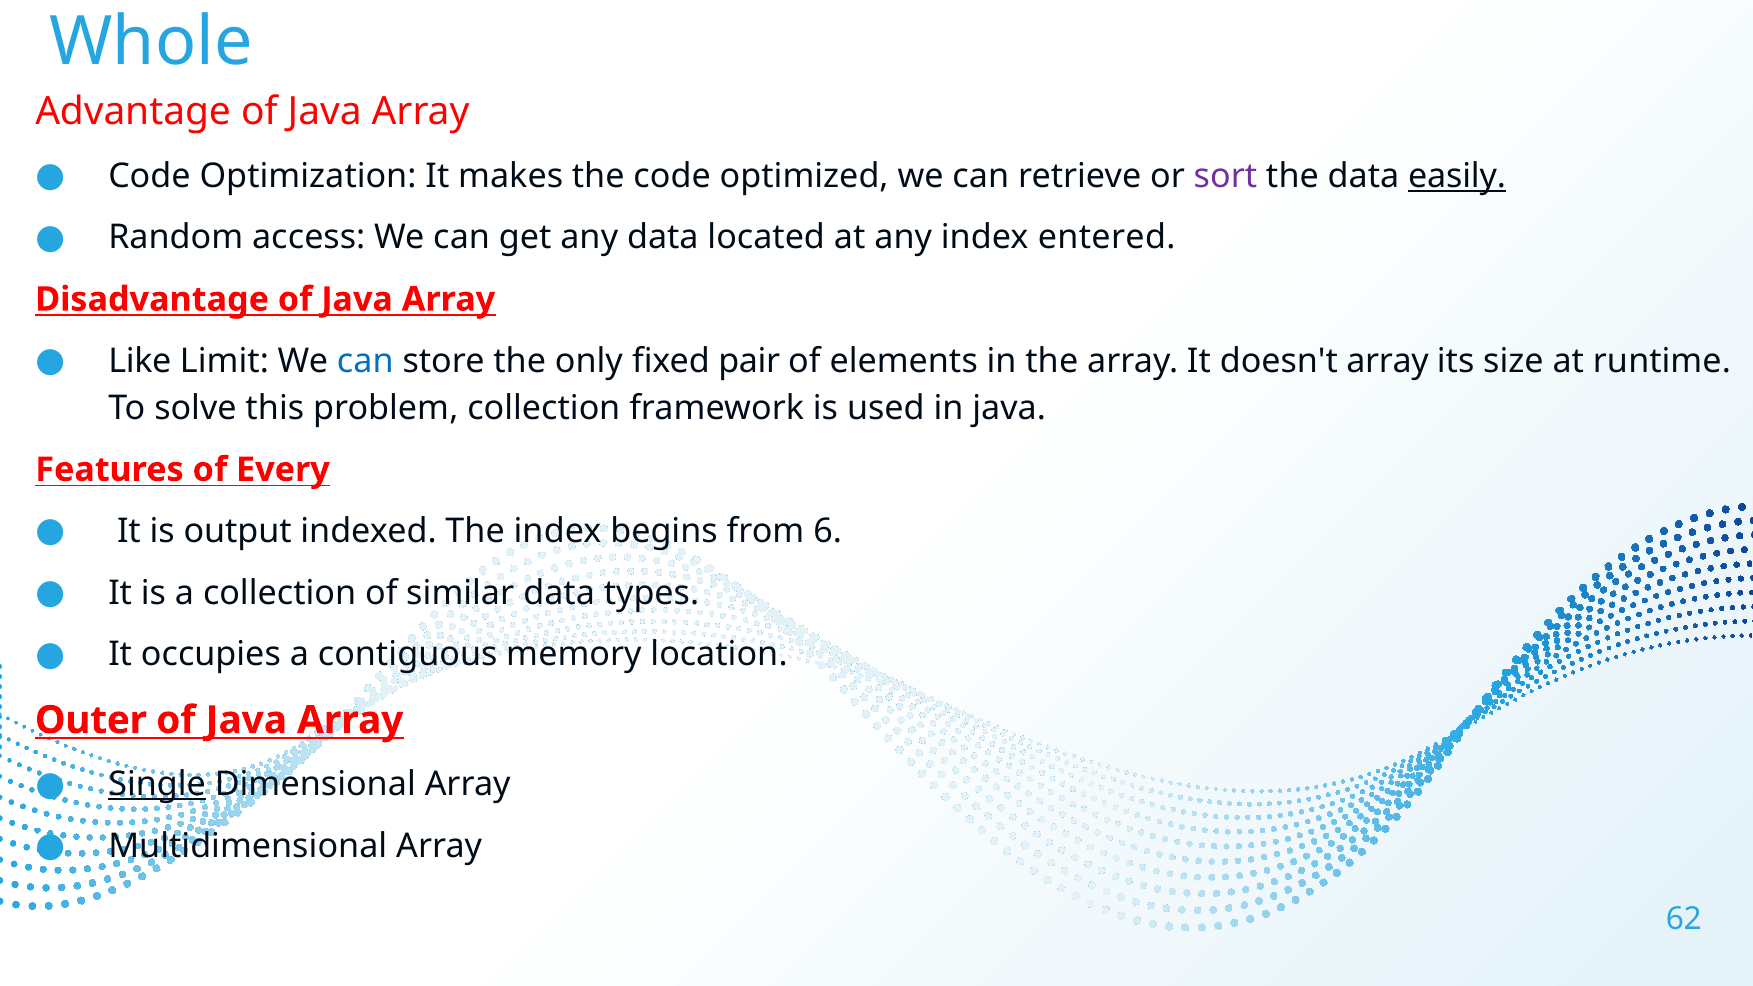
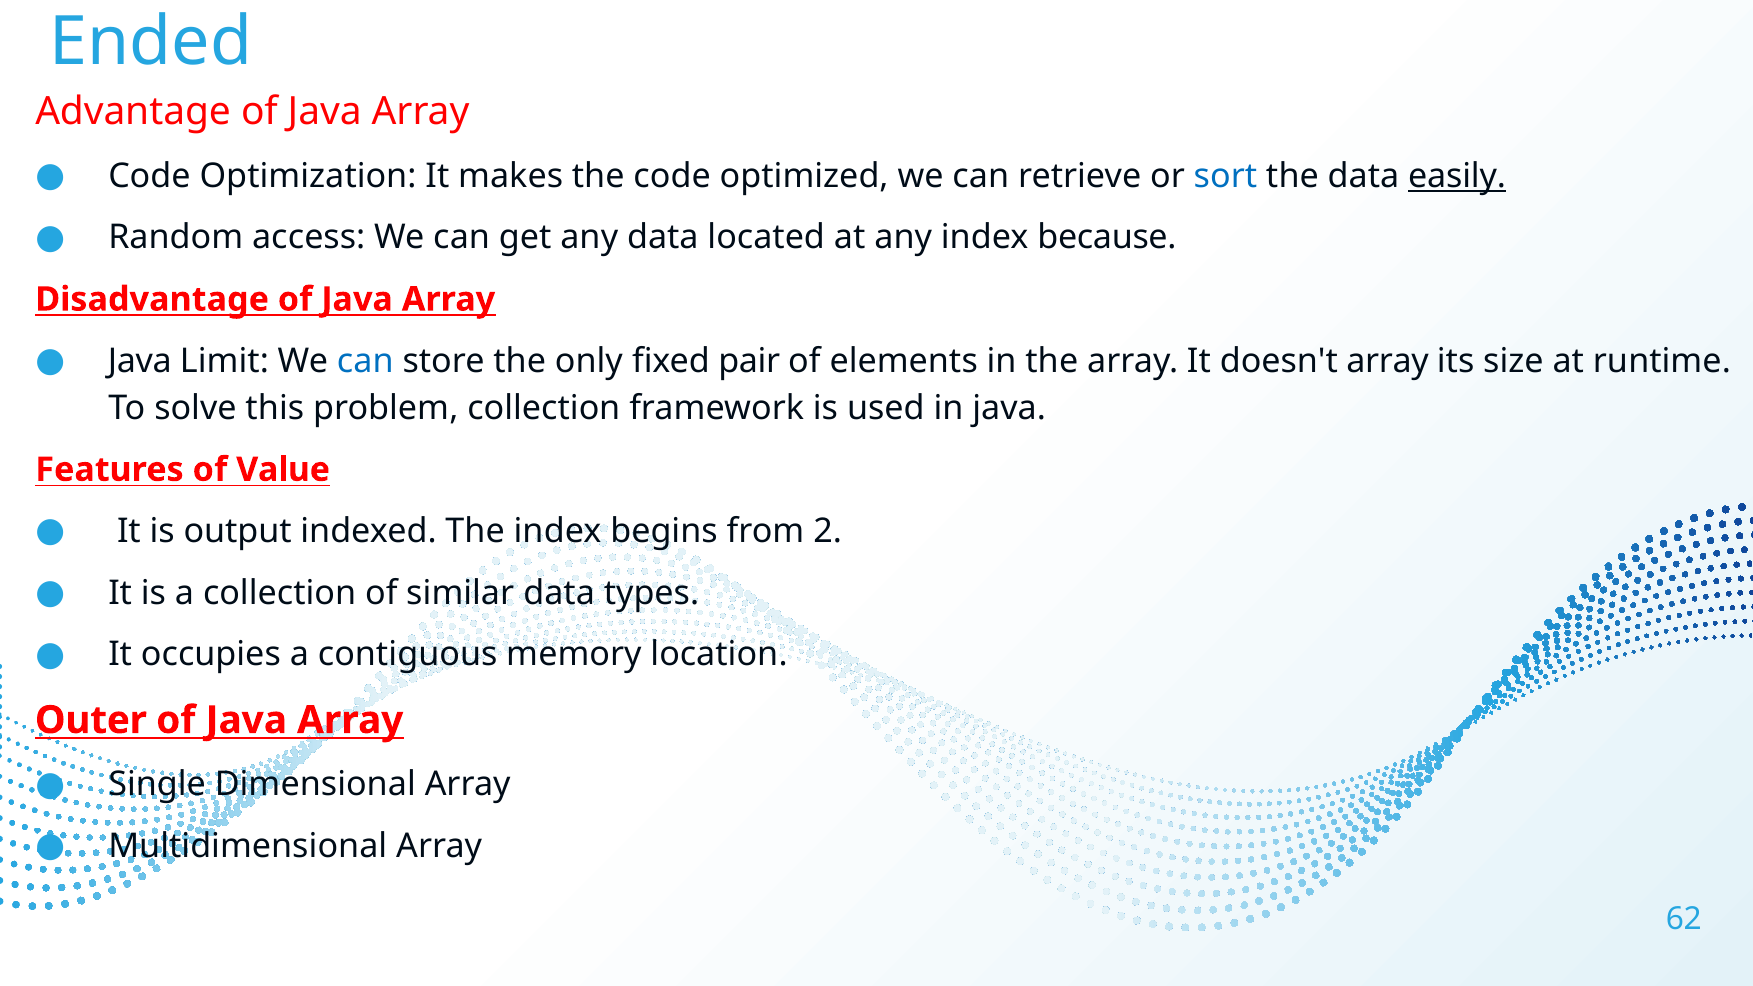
Whole: Whole -> Ended
sort colour: purple -> blue
entered: entered -> because
Like at (140, 361): Like -> Java
Every: Every -> Value
6: 6 -> 2
Single underline: present -> none
